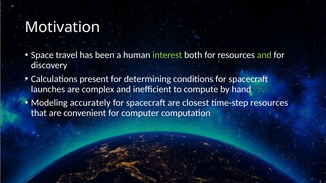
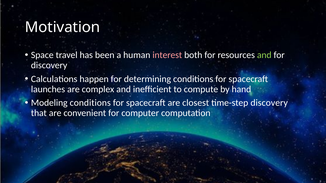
interest colour: light green -> pink
present: present -> happen
Modeling accurately: accurately -> conditions
time-step resources: resources -> discovery
